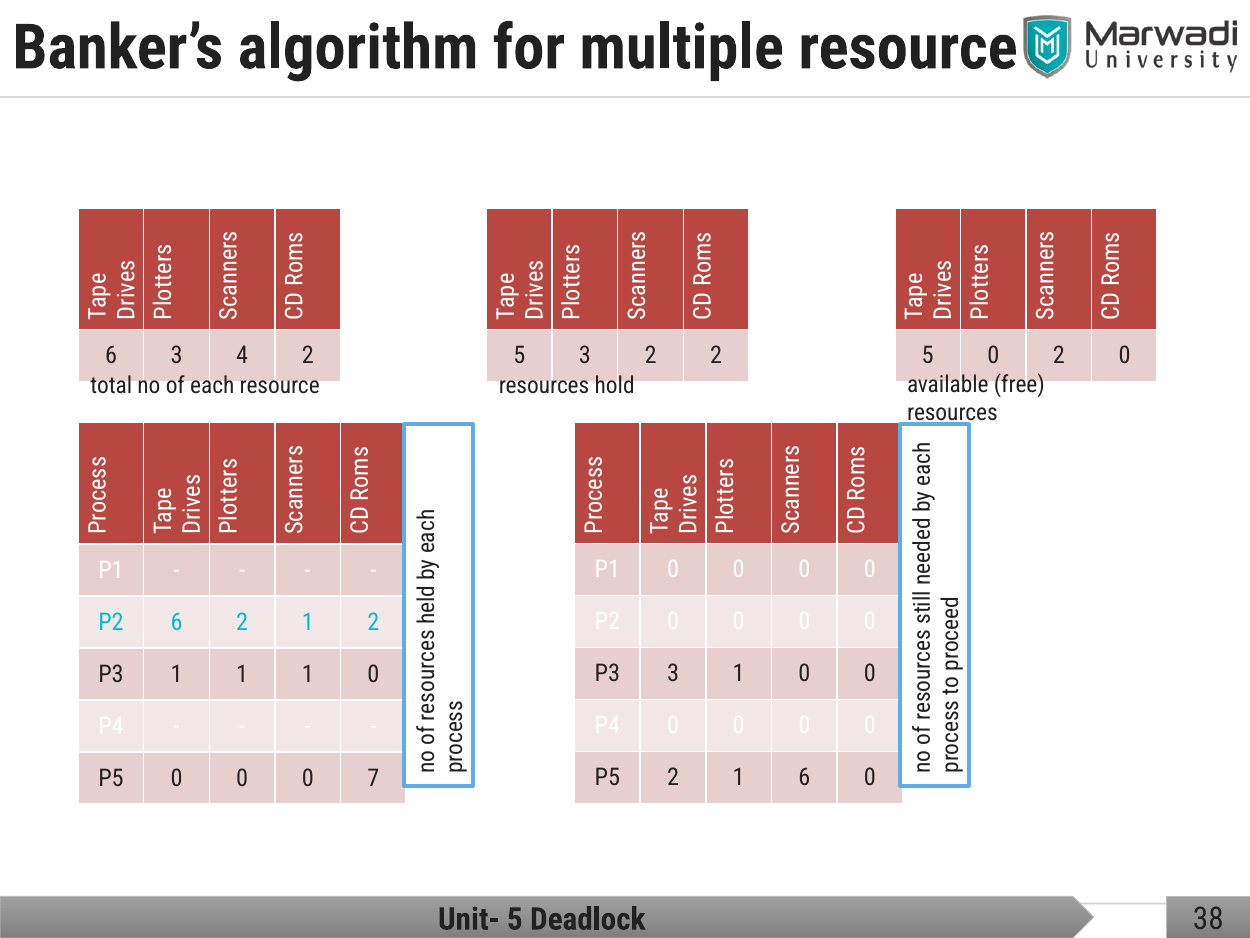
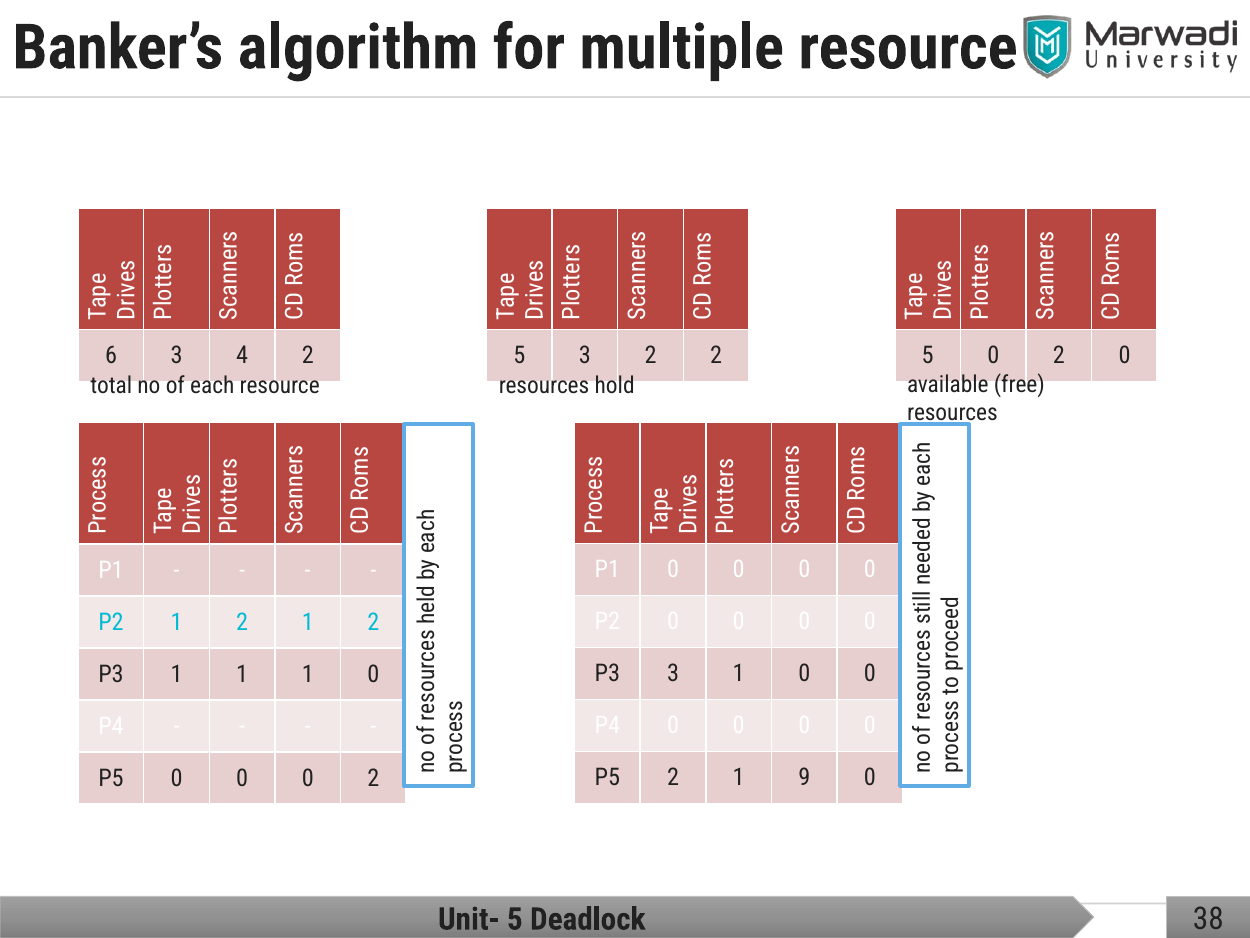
P2 6: 6 -> 1
1 6: 6 -> 9
0 0 7: 7 -> 2
